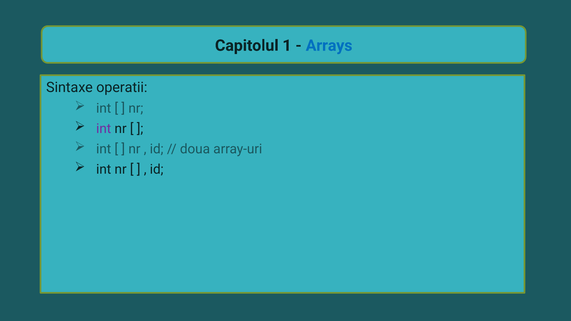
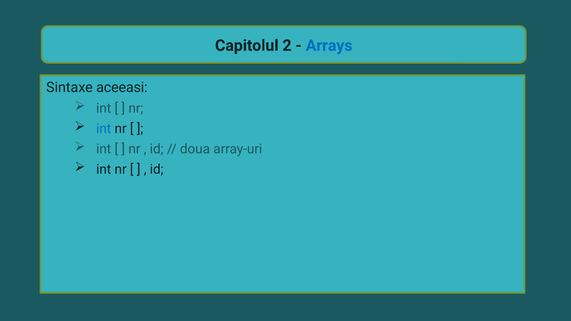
1: 1 -> 2
operatii: operatii -> aceeasi
int at (104, 129) colour: purple -> blue
